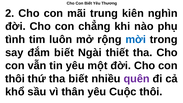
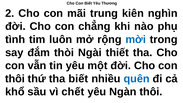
đắm biết: biết -> thòi
quên colour: purple -> blue
thân: thân -> chết
Cuộc: Cuộc -> Ngàn
